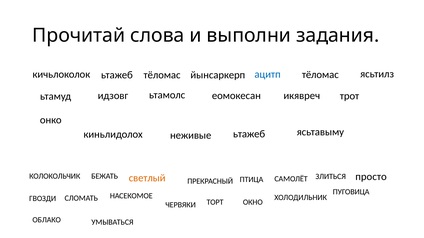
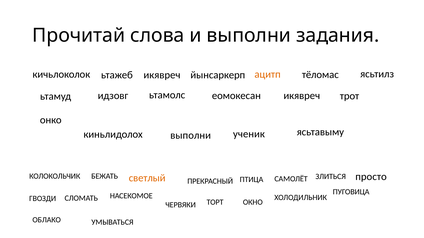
ьтажеб тёломас: тёломас -> икявреч
ацитп colour: blue -> orange
киньлидолох ьтажеб: ьтажеб -> ученик
неживые at (191, 136): неживые -> выполни
